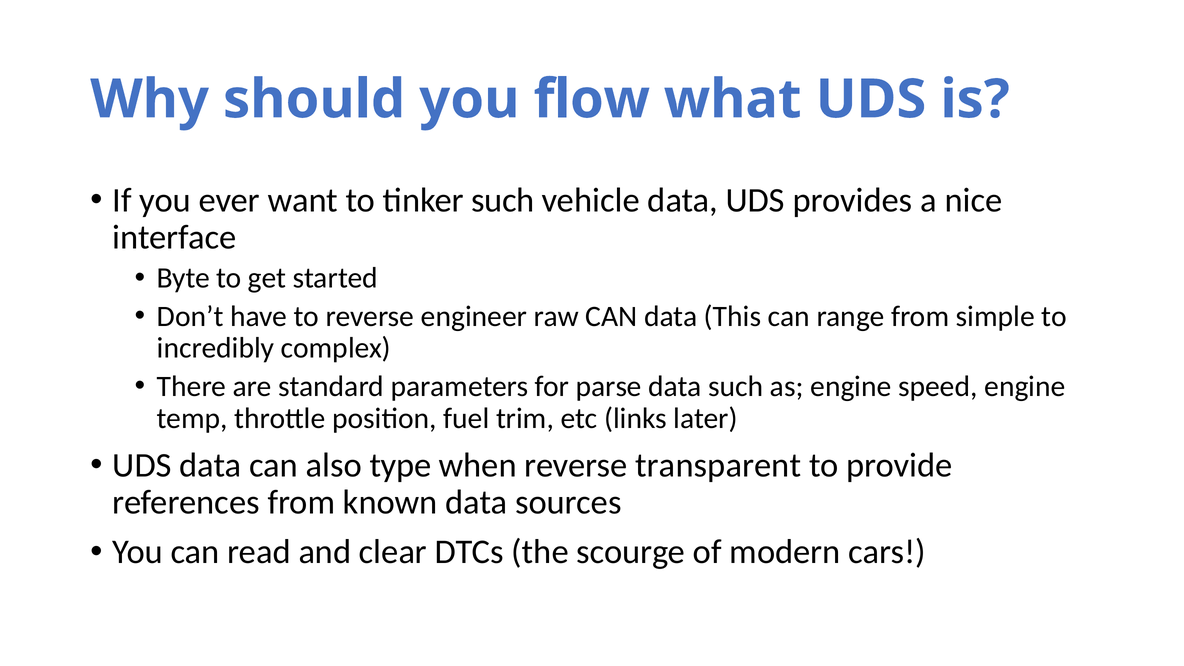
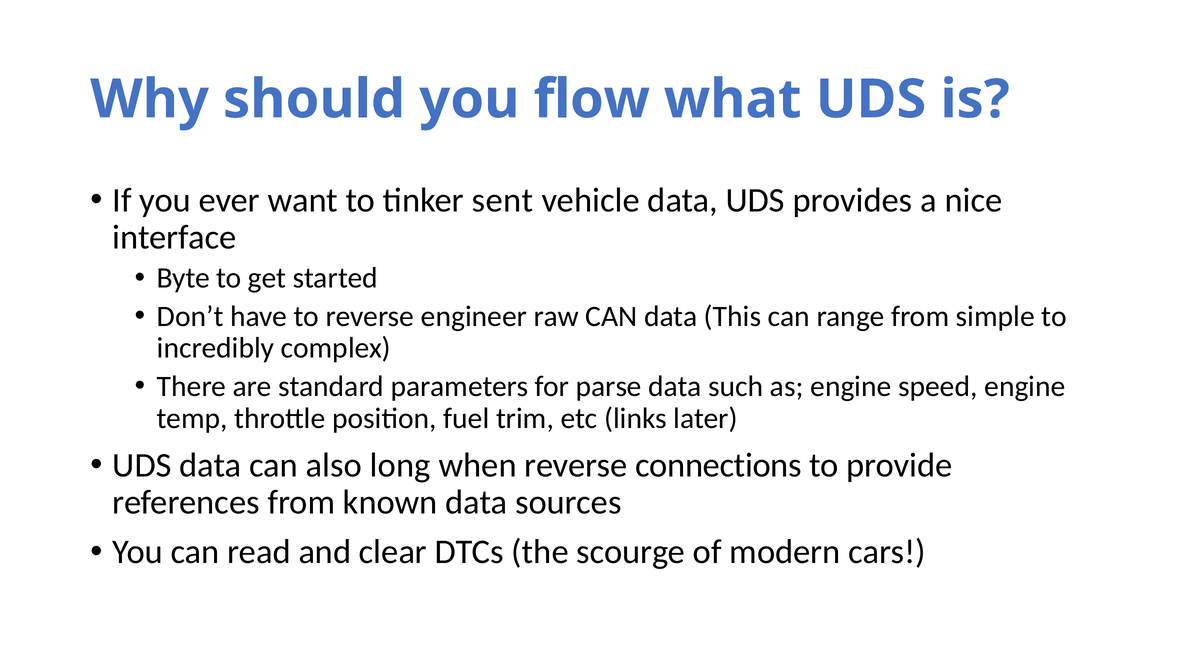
tinker such: such -> sent
type: type -> long
transparent: transparent -> connections
